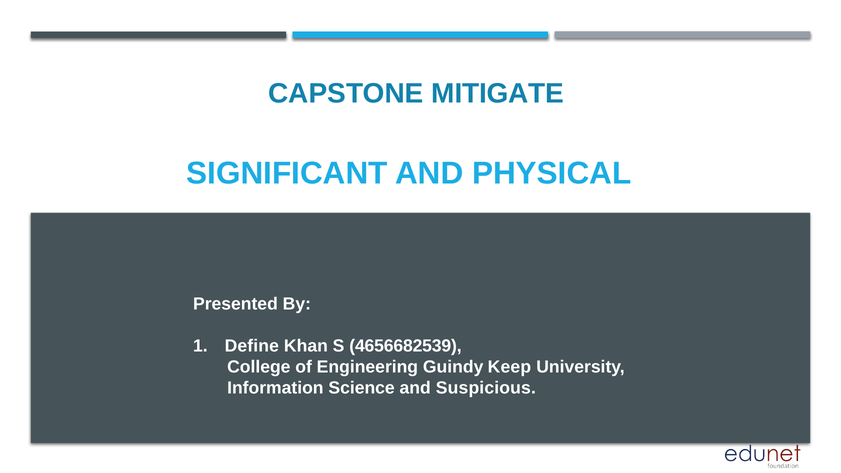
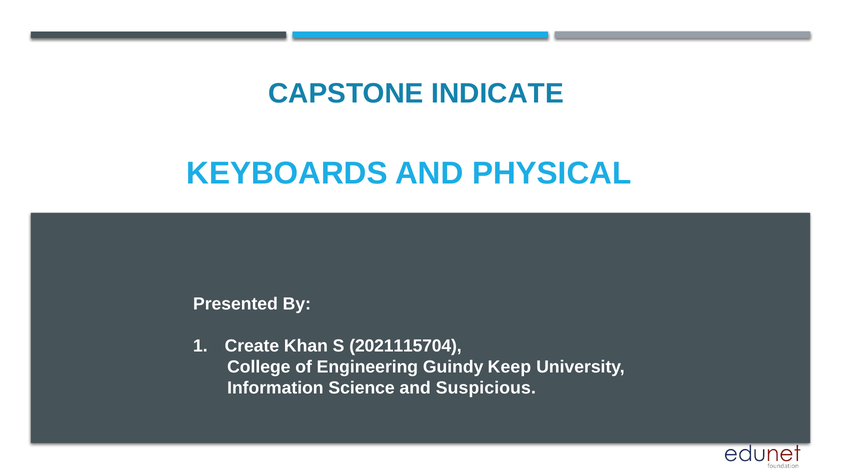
MITIGATE: MITIGATE -> INDICATE
SIGNIFICANT: SIGNIFICANT -> KEYBOARDS
Define: Define -> Create
4656682539: 4656682539 -> 2021115704
